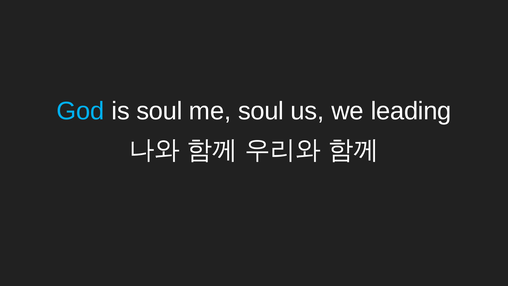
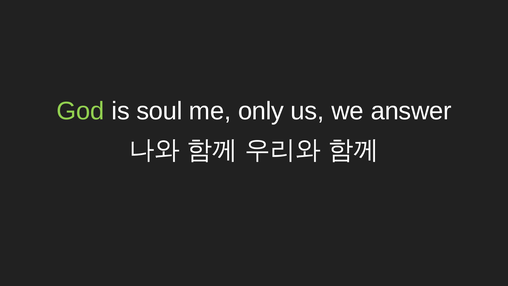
God colour: light blue -> light green
me soul: soul -> only
leading: leading -> answer
